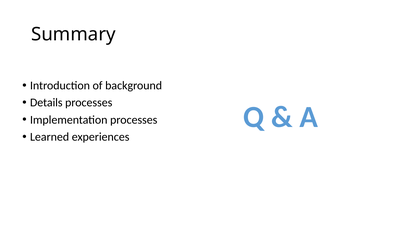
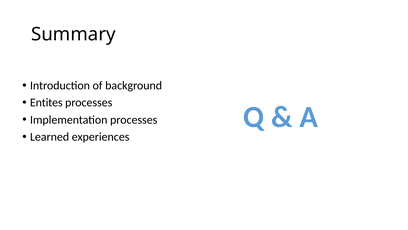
Details: Details -> Entites
